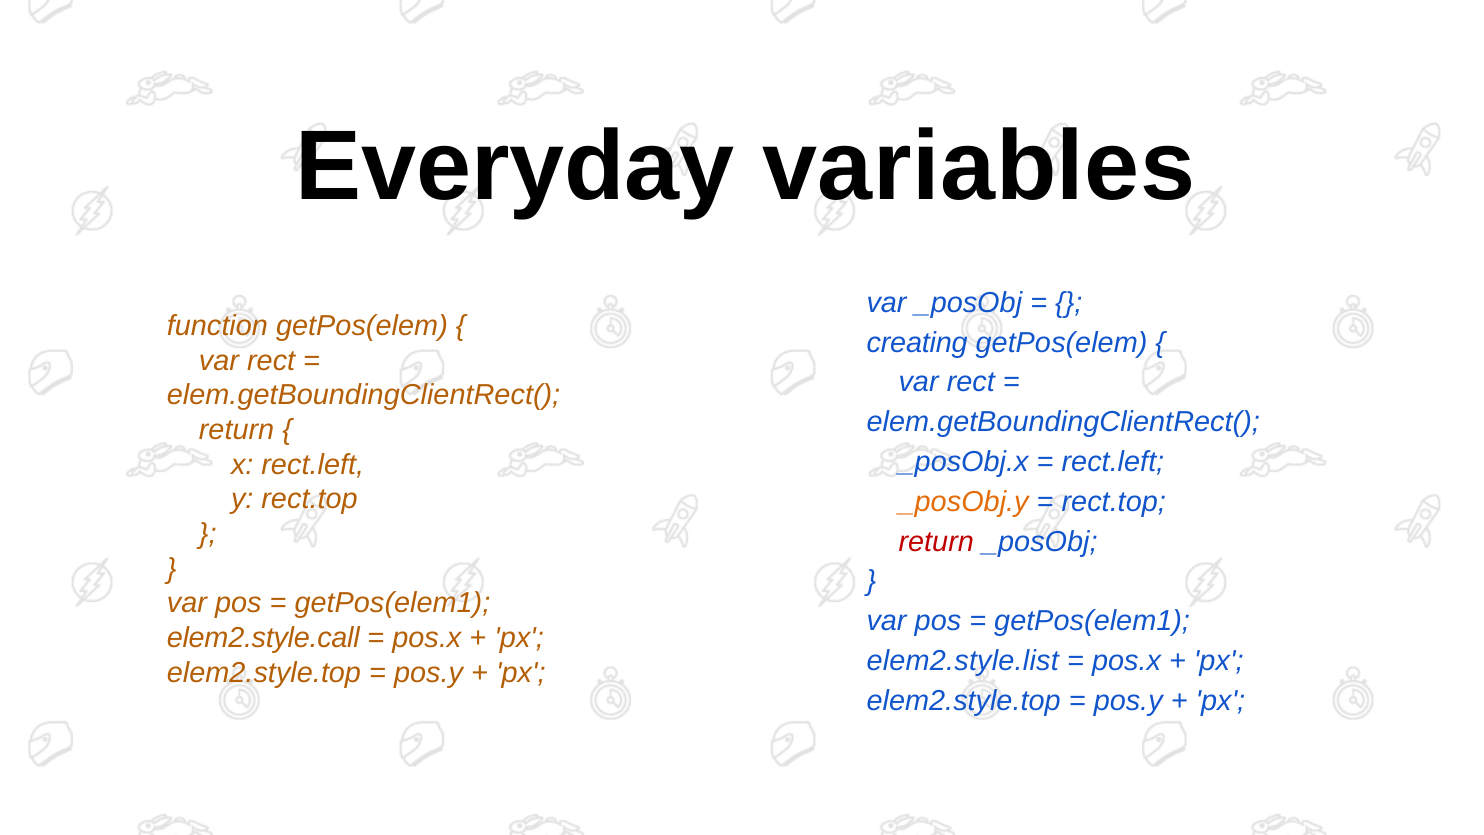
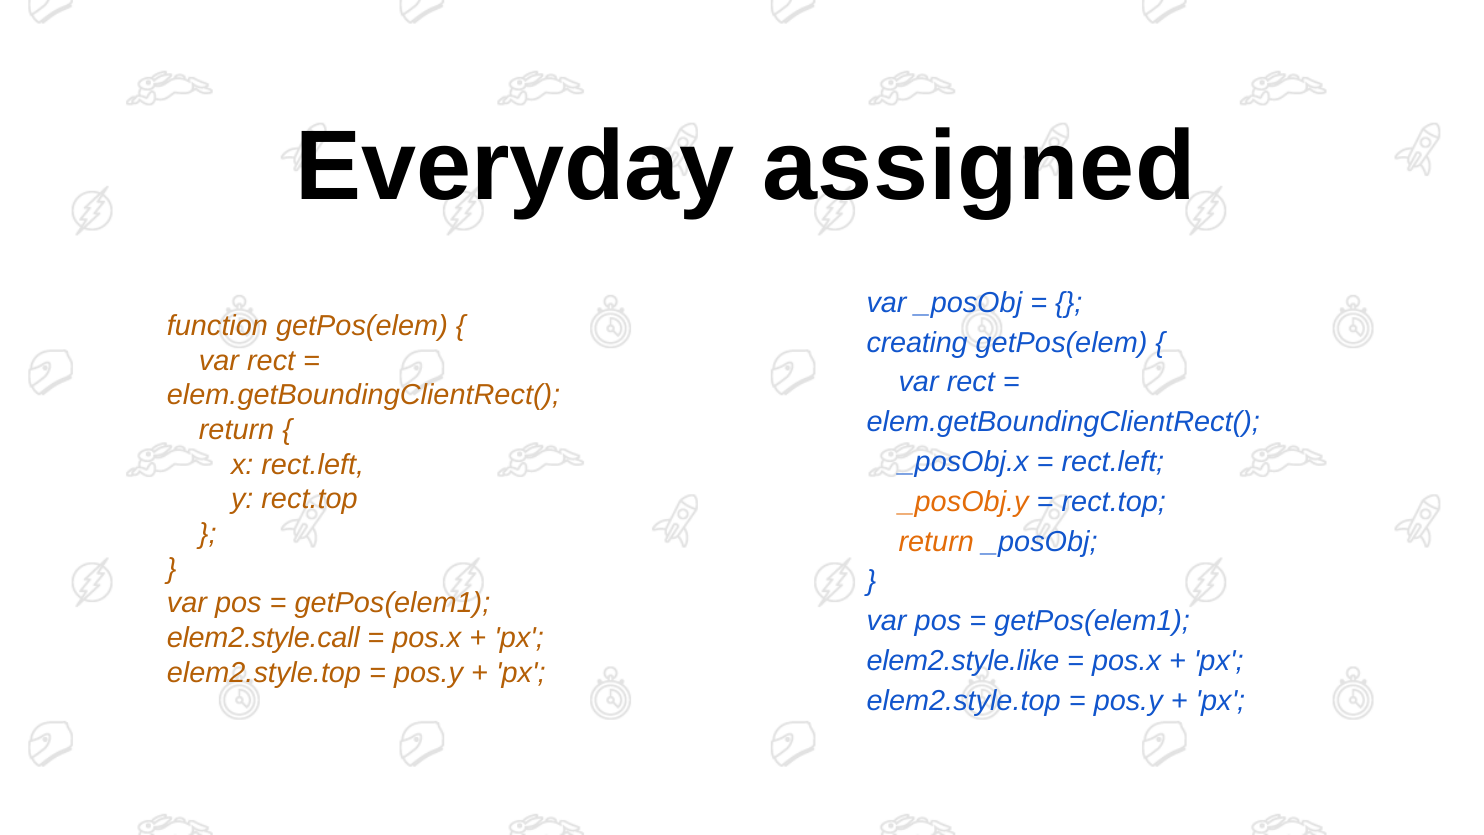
variables: variables -> assigned
return at (936, 541) colour: red -> orange
elem2.style.list: elem2.style.list -> elem2.style.like
